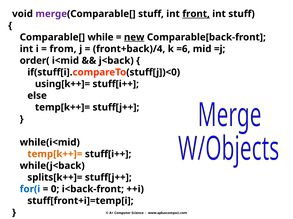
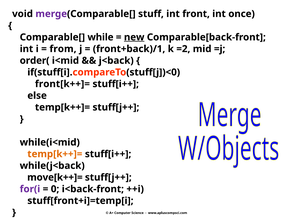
front underline: present -> none
int stuff: stuff -> once
front+back)/4: front+back)/4 -> front+back)/1
=6: =6 -> =2
using[k++]=: using[k++]= -> front[k++]=
splits[k++]=: splits[k++]= -> move[k++]=
for(i colour: blue -> purple
